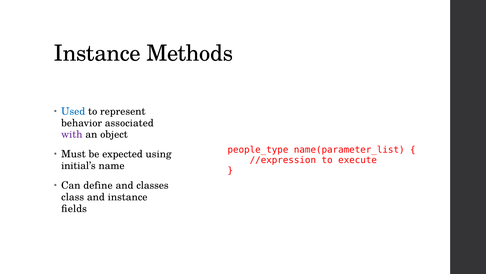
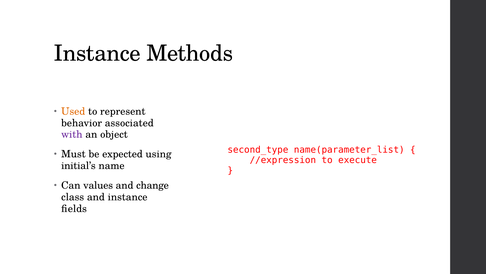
Used colour: blue -> orange
people_type: people_type -> second_type
define: define -> values
classes: classes -> change
